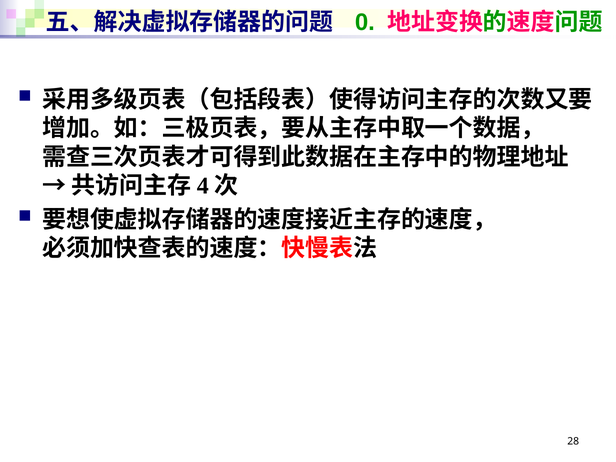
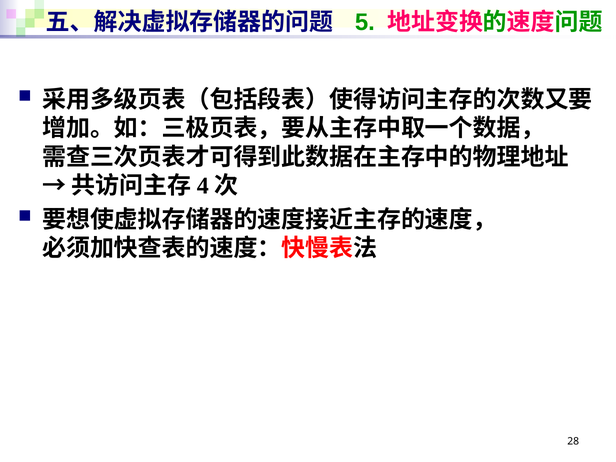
0: 0 -> 5
